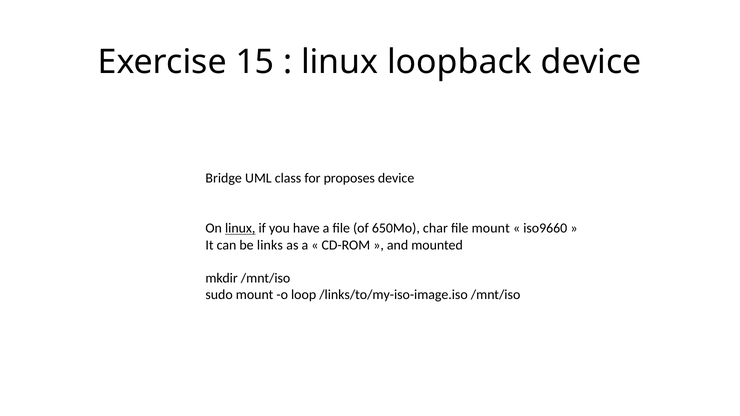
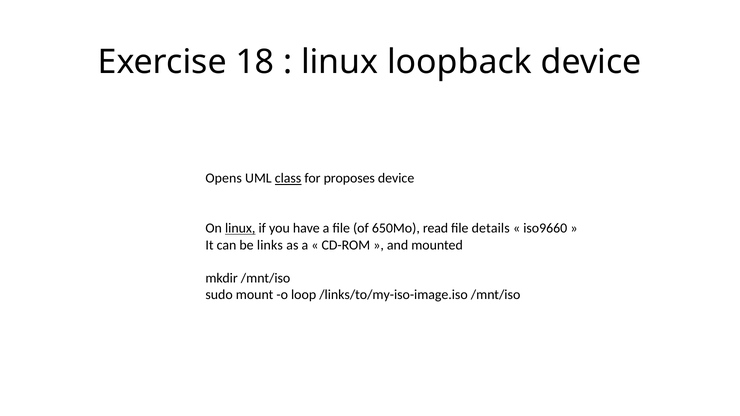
15: 15 -> 18
Bridge: Bridge -> Opens
class underline: none -> present
char: char -> read
file mount: mount -> details
